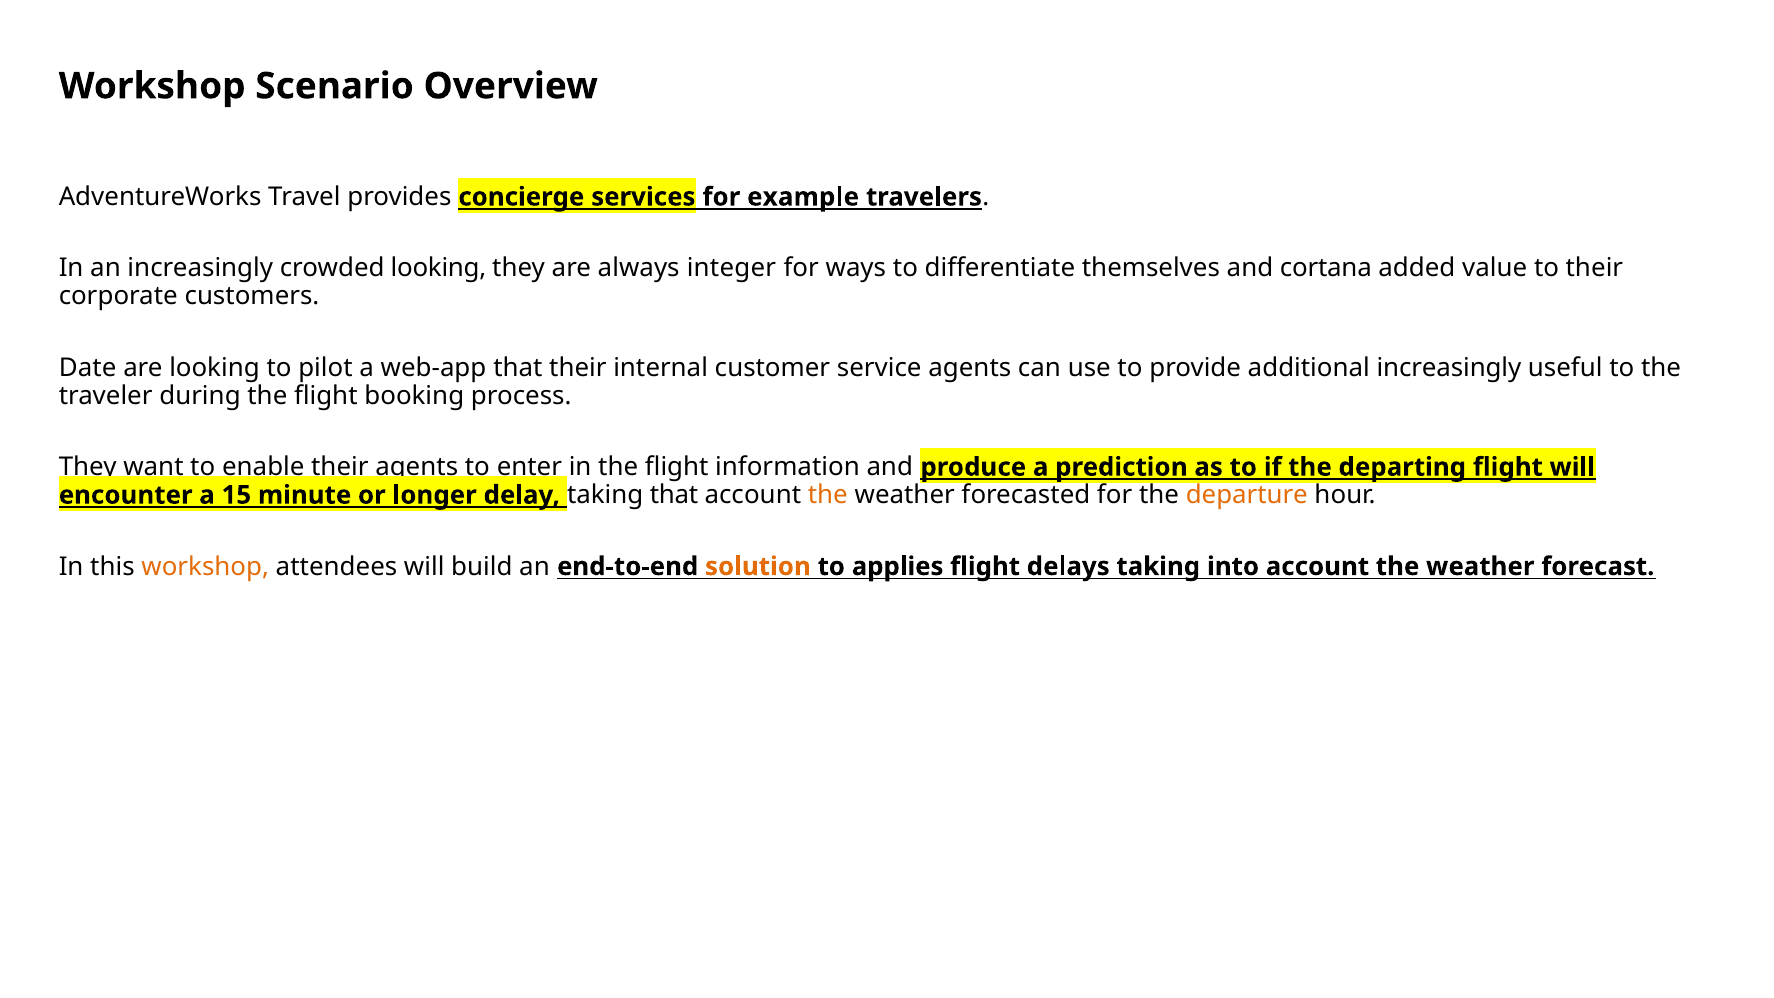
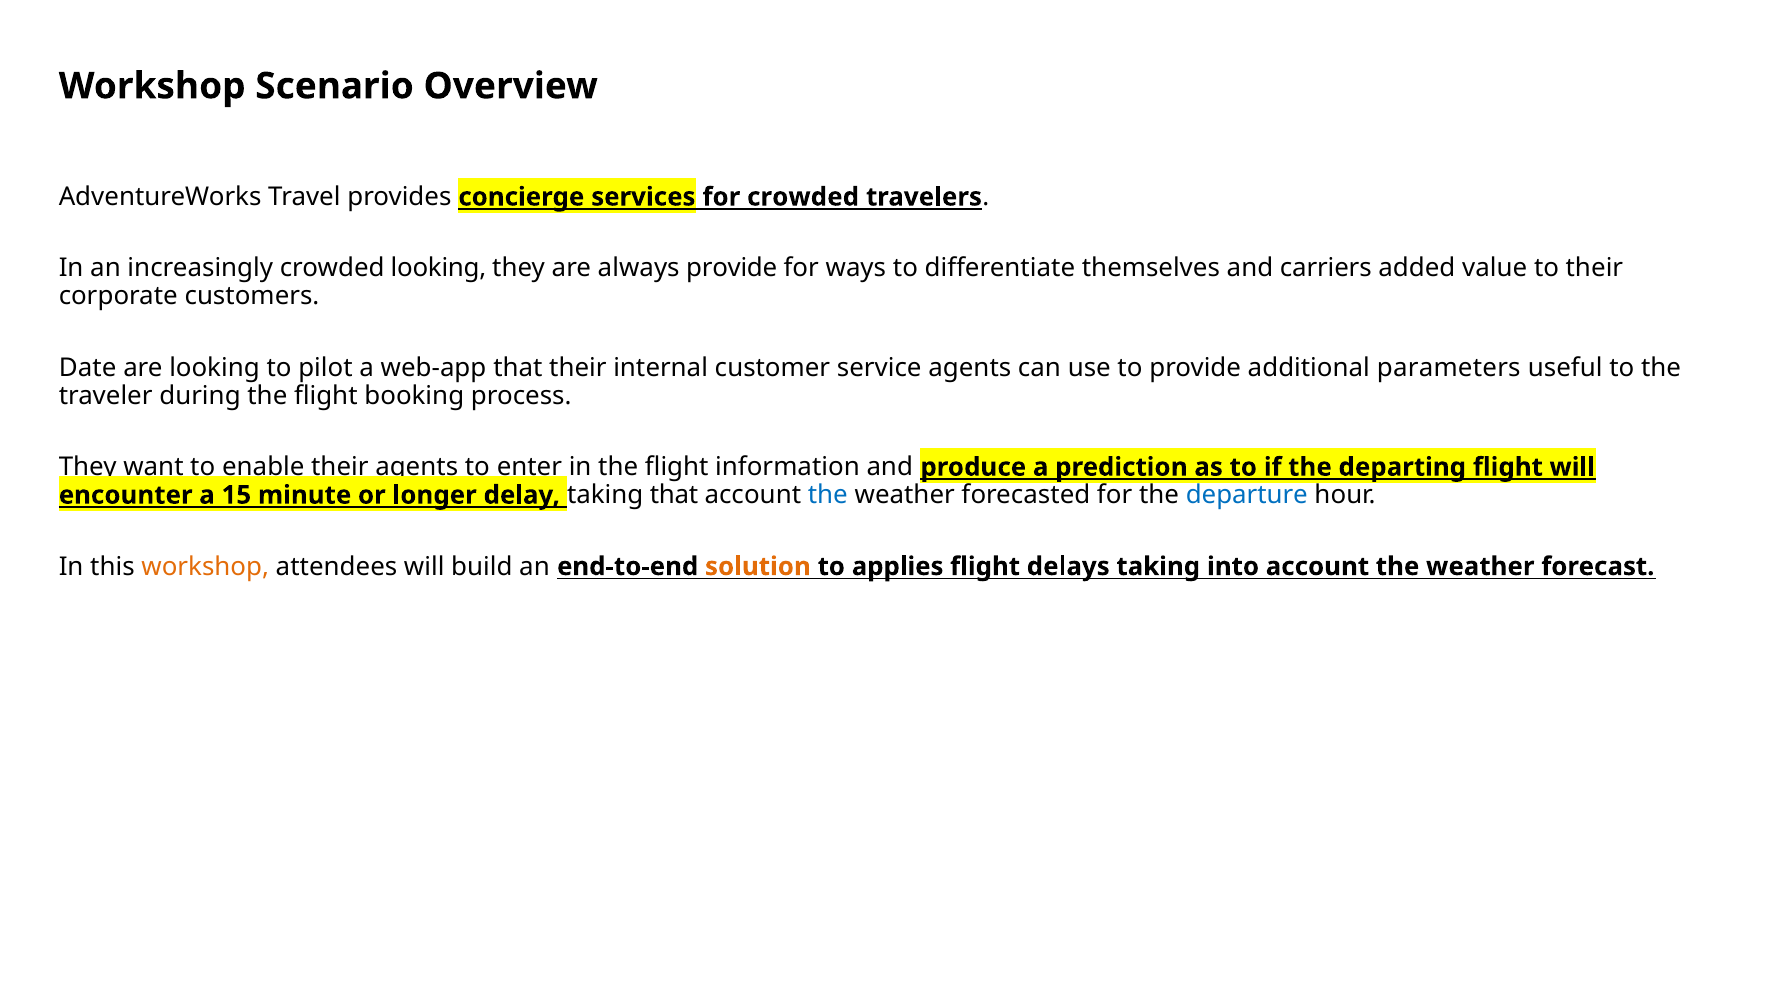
for example: example -> crowded
always integer: integer -> provide
cortana: cortana -> carriers
additional increasingly: increasingly -> parameters
the at (828, 495) colour: orange -> blue
departure colour: orange -> blue
